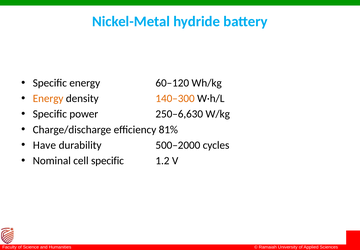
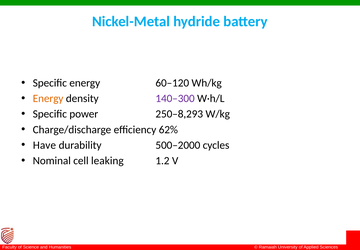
140–300 colour: orange -> purple
250–6,630: 250–6,630 -> 250–8,293
81%: 81% -> 62%
cell specific: specific -> leaking
